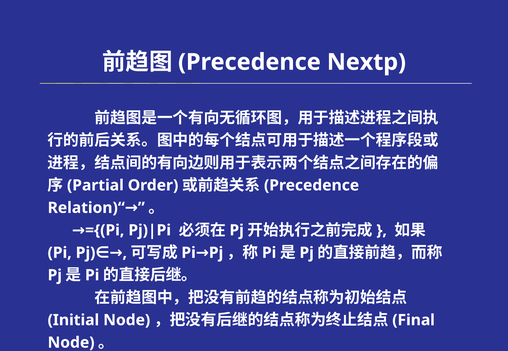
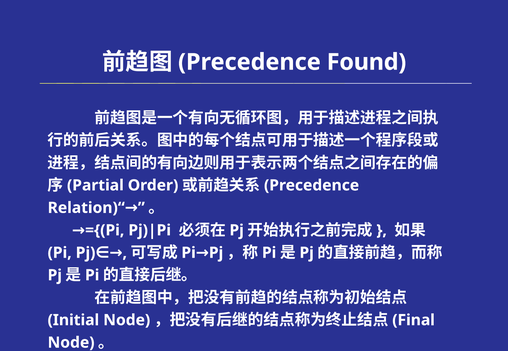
Nextp: Nextp -> Found
